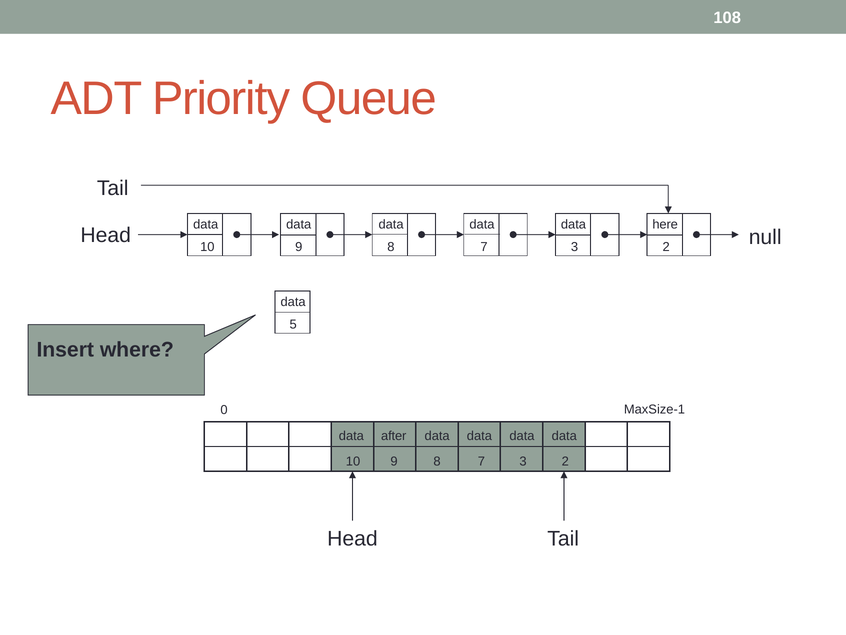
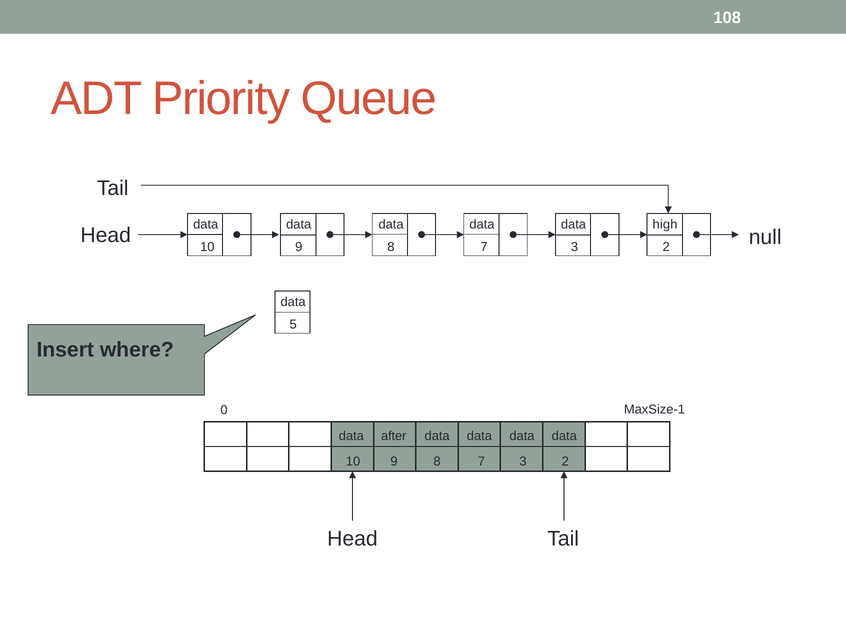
here: here -> high
